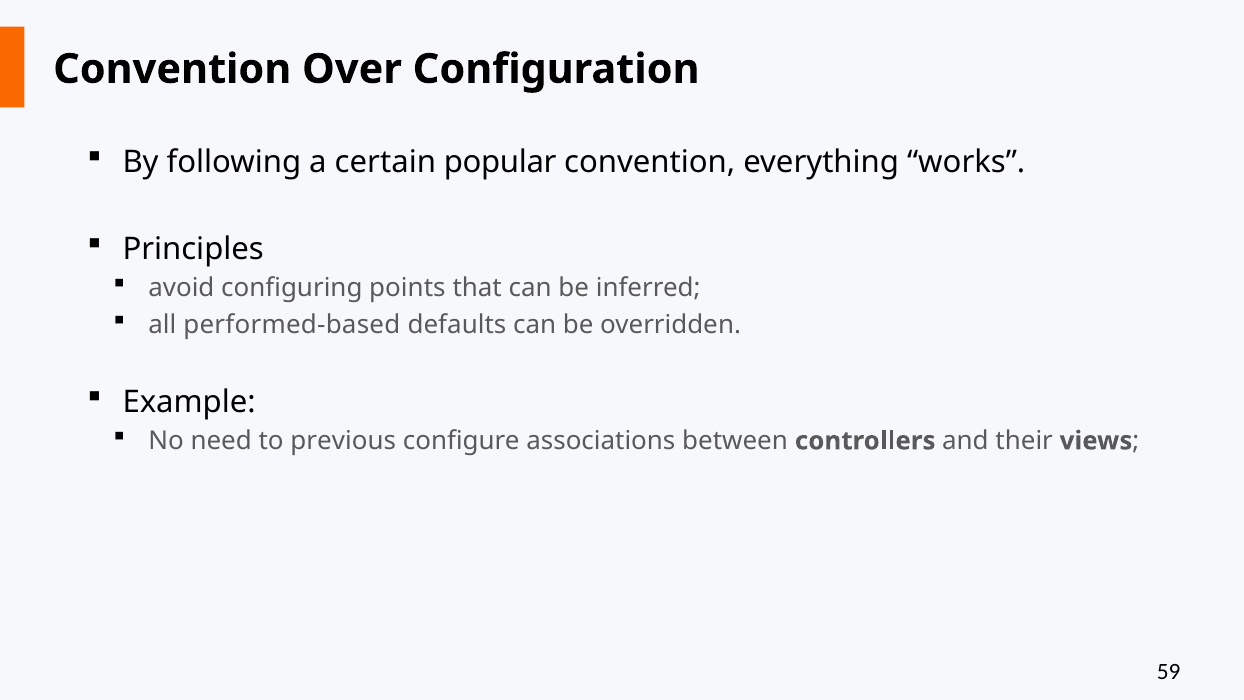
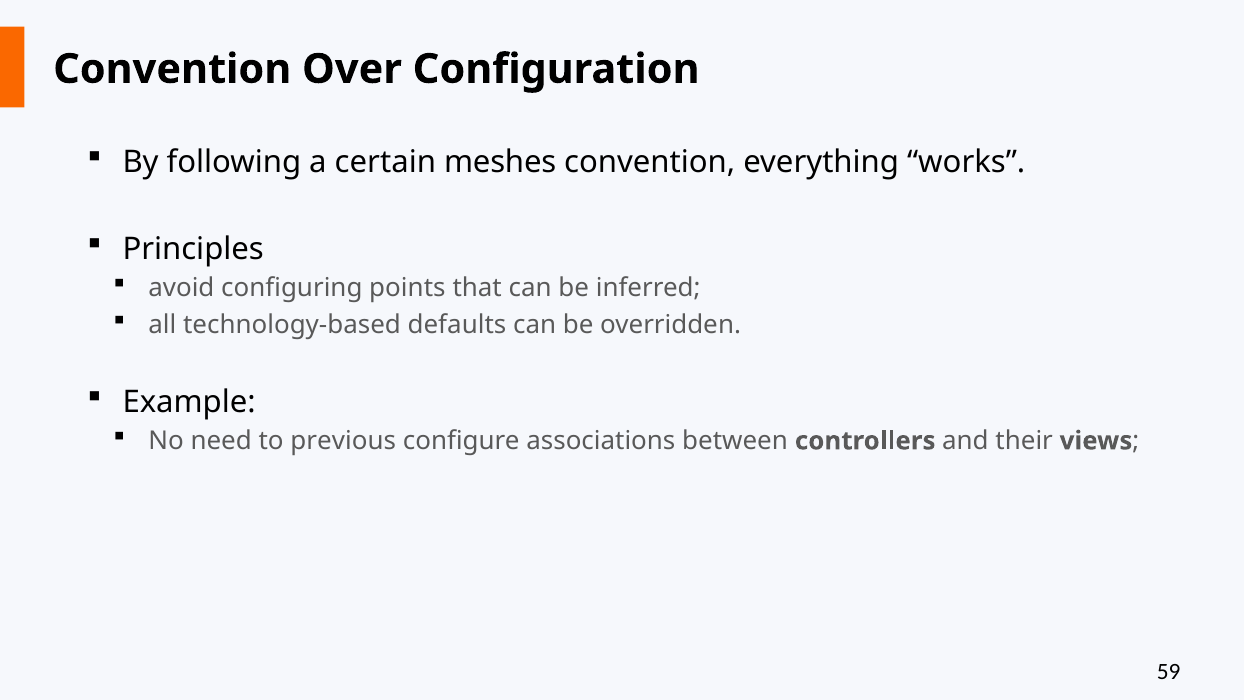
popular: popular -> meshes
performed-based: performed-based -> technology-based
